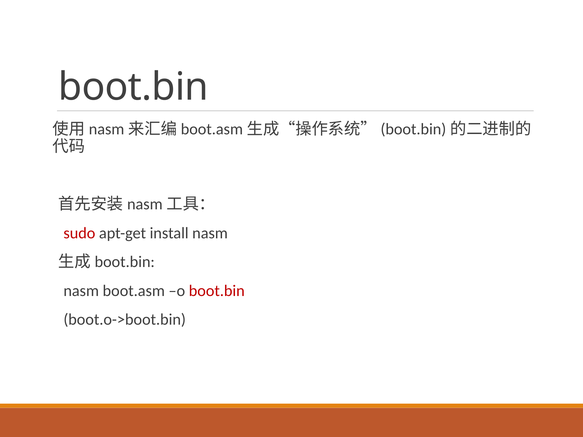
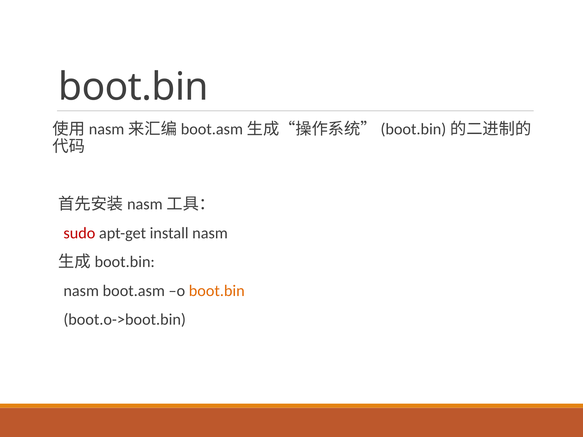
boot.bin at (217, 291) colour: red -> orange
